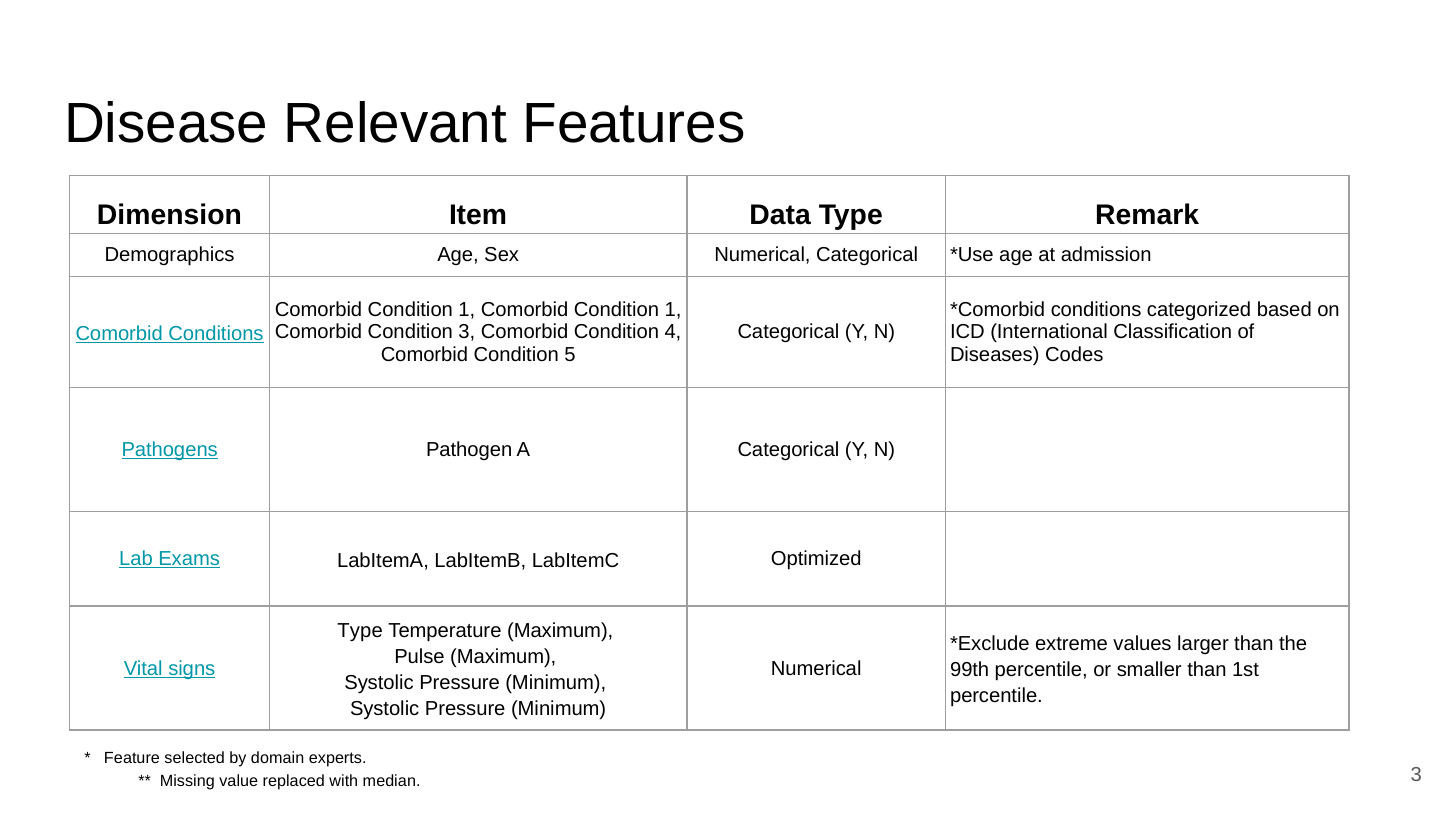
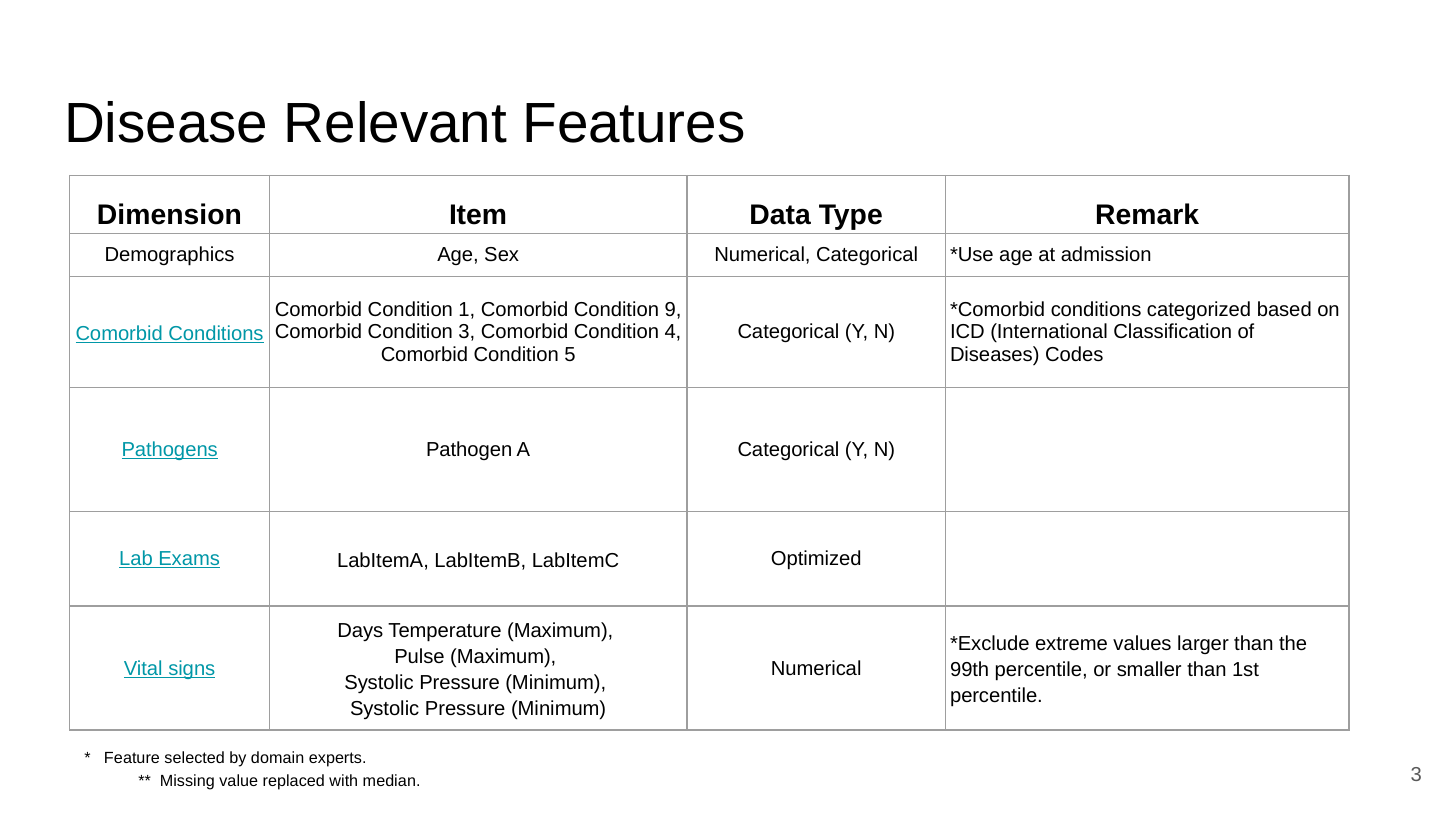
1 Comorbid Condition 1: 1 -> 9
Type at (360, 631): Type -> Days
